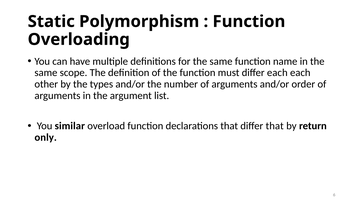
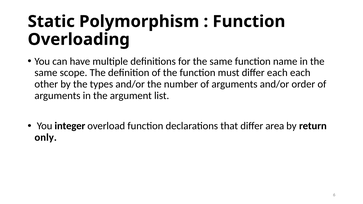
similar: similar -> integer
differ that: that -> area
